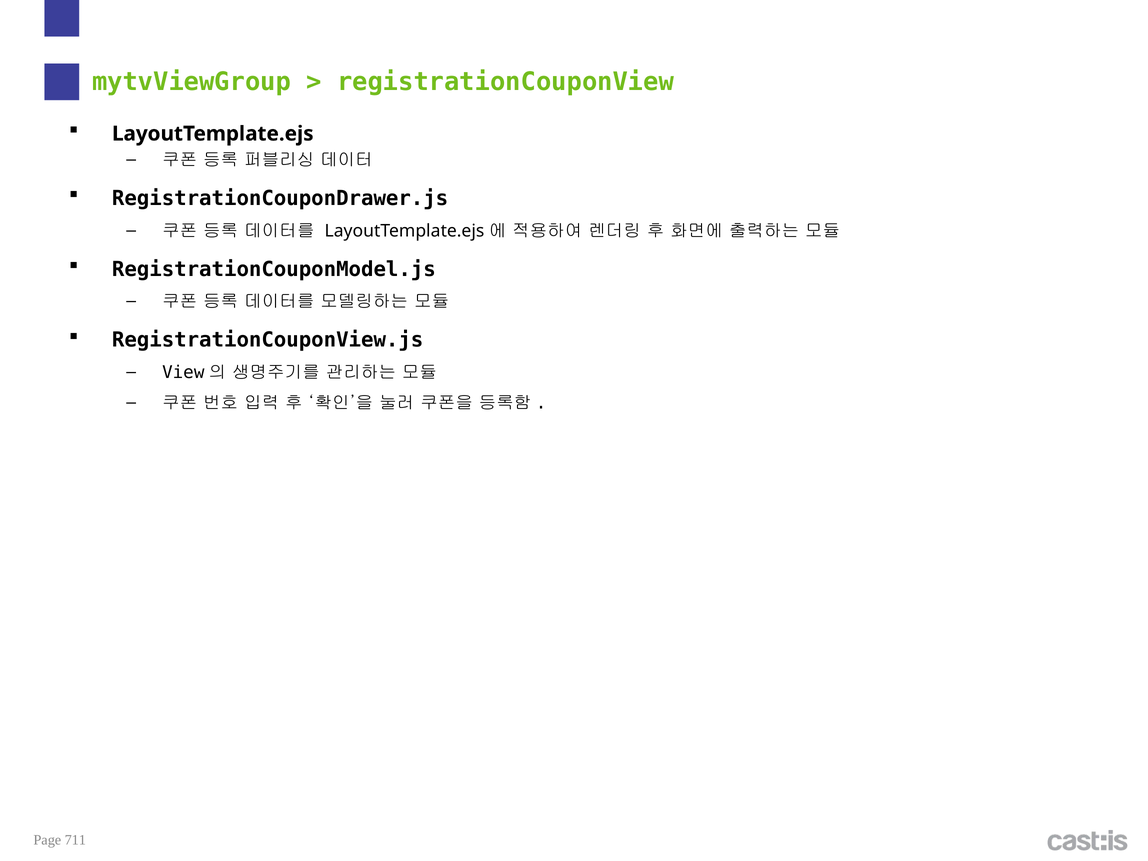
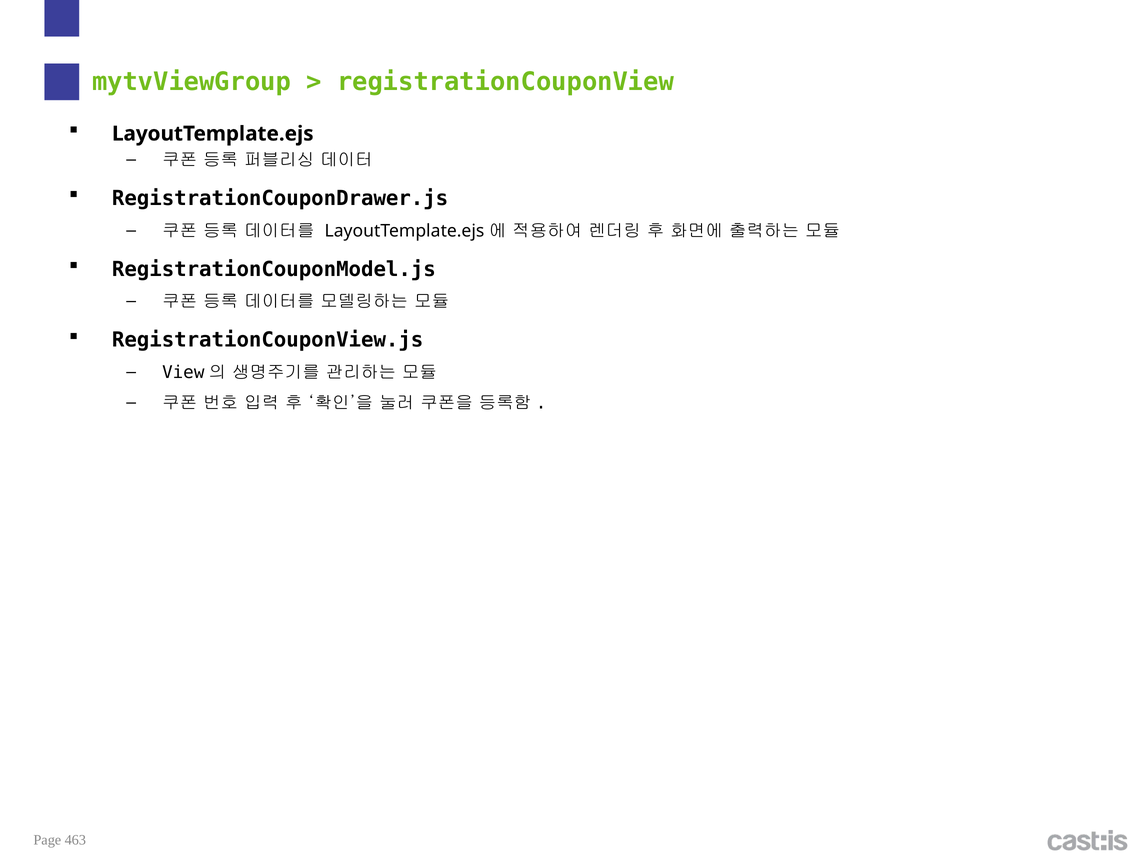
711: 711 -> 463
